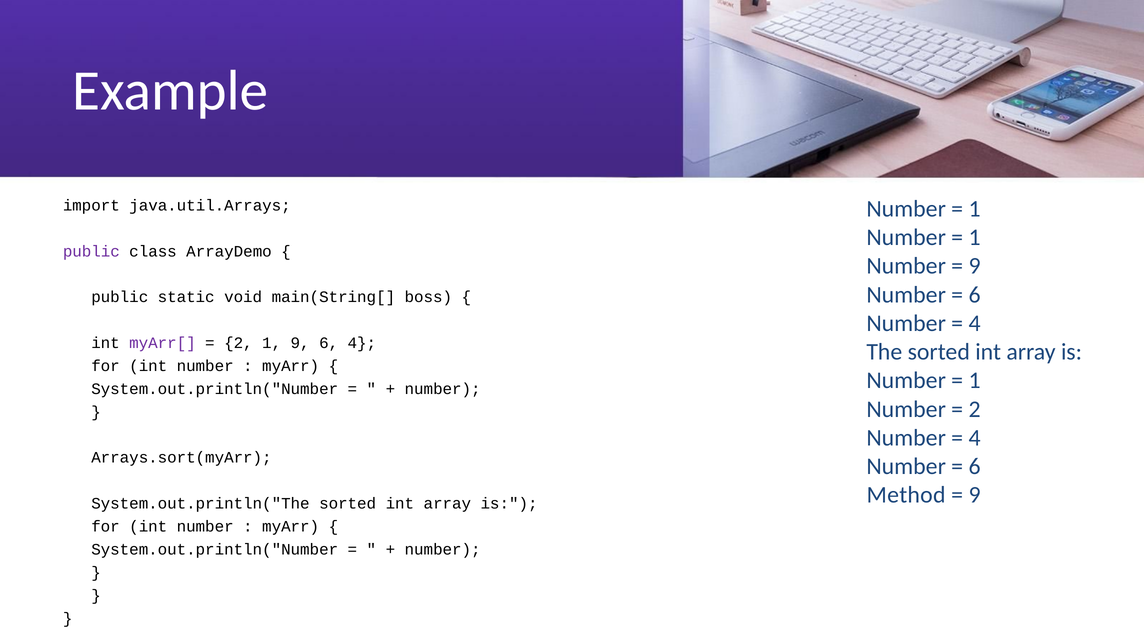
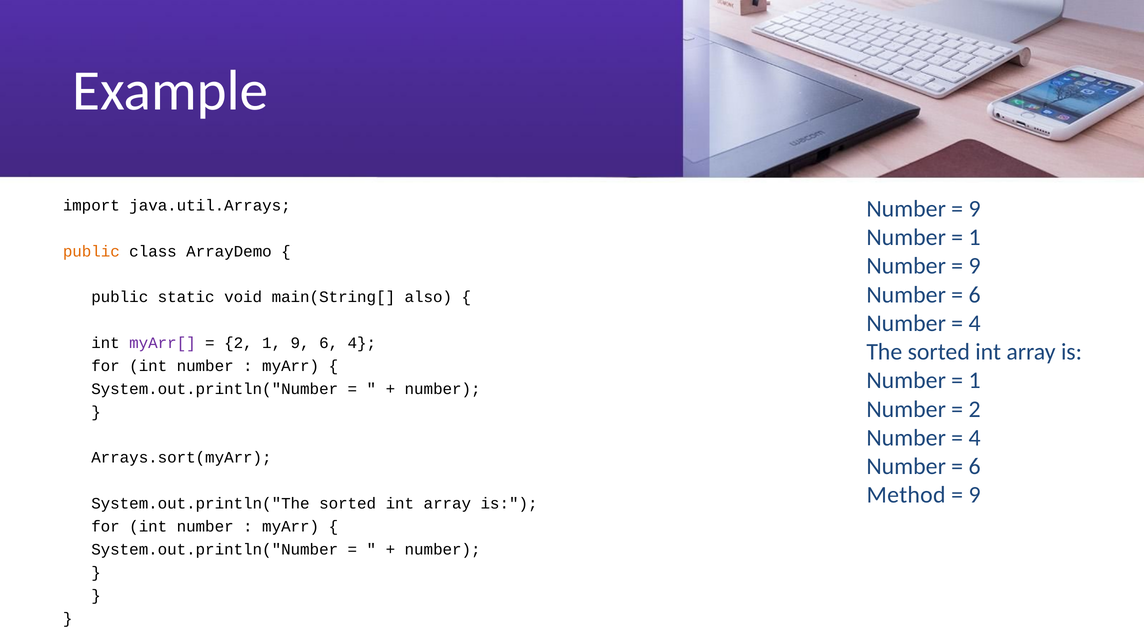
1 at (975, 209): 1 -> 9
public at (91, 251) colour: purple -> orange
boss: boss -> also
